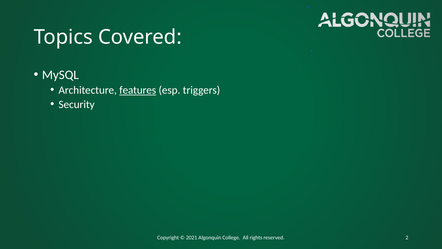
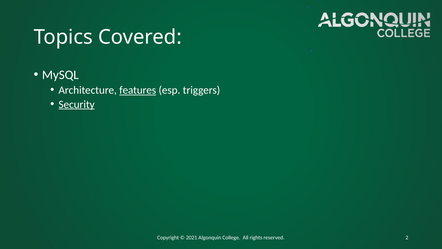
Security underline: none -> present
